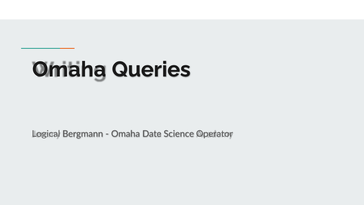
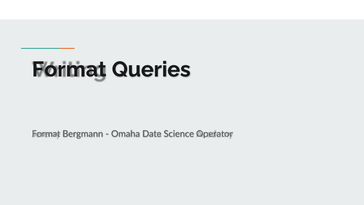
Omaha at (69, 69): Omaha -> Format
Logical at (46, 134): Logical -> Format
